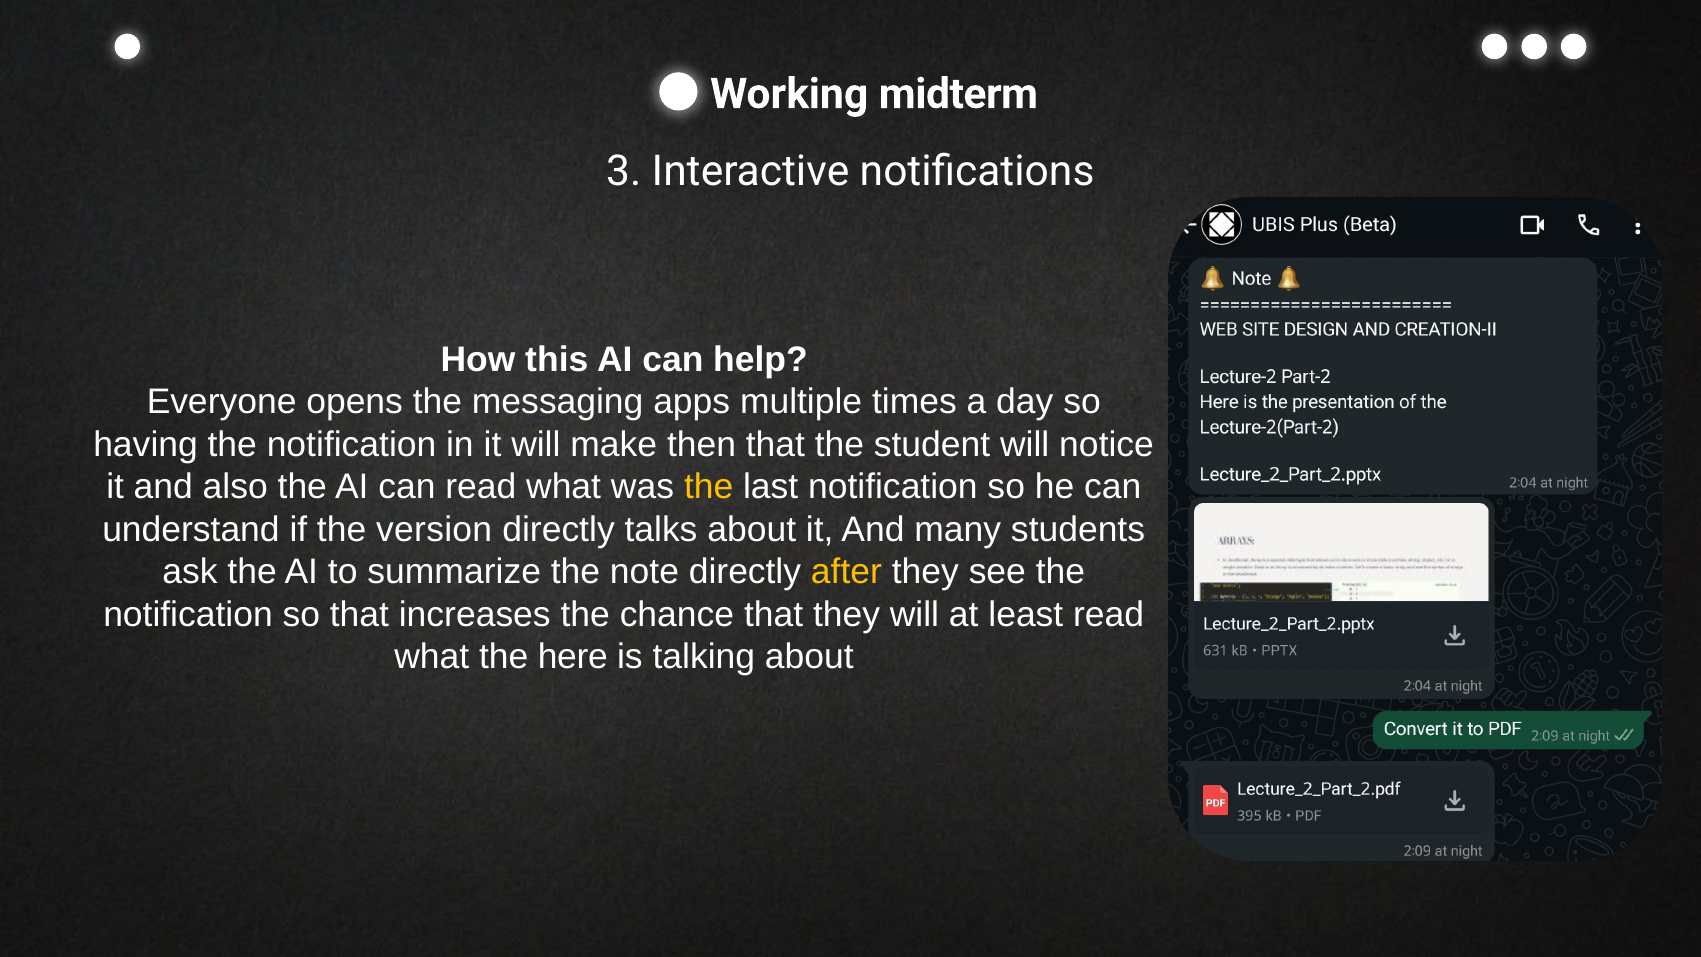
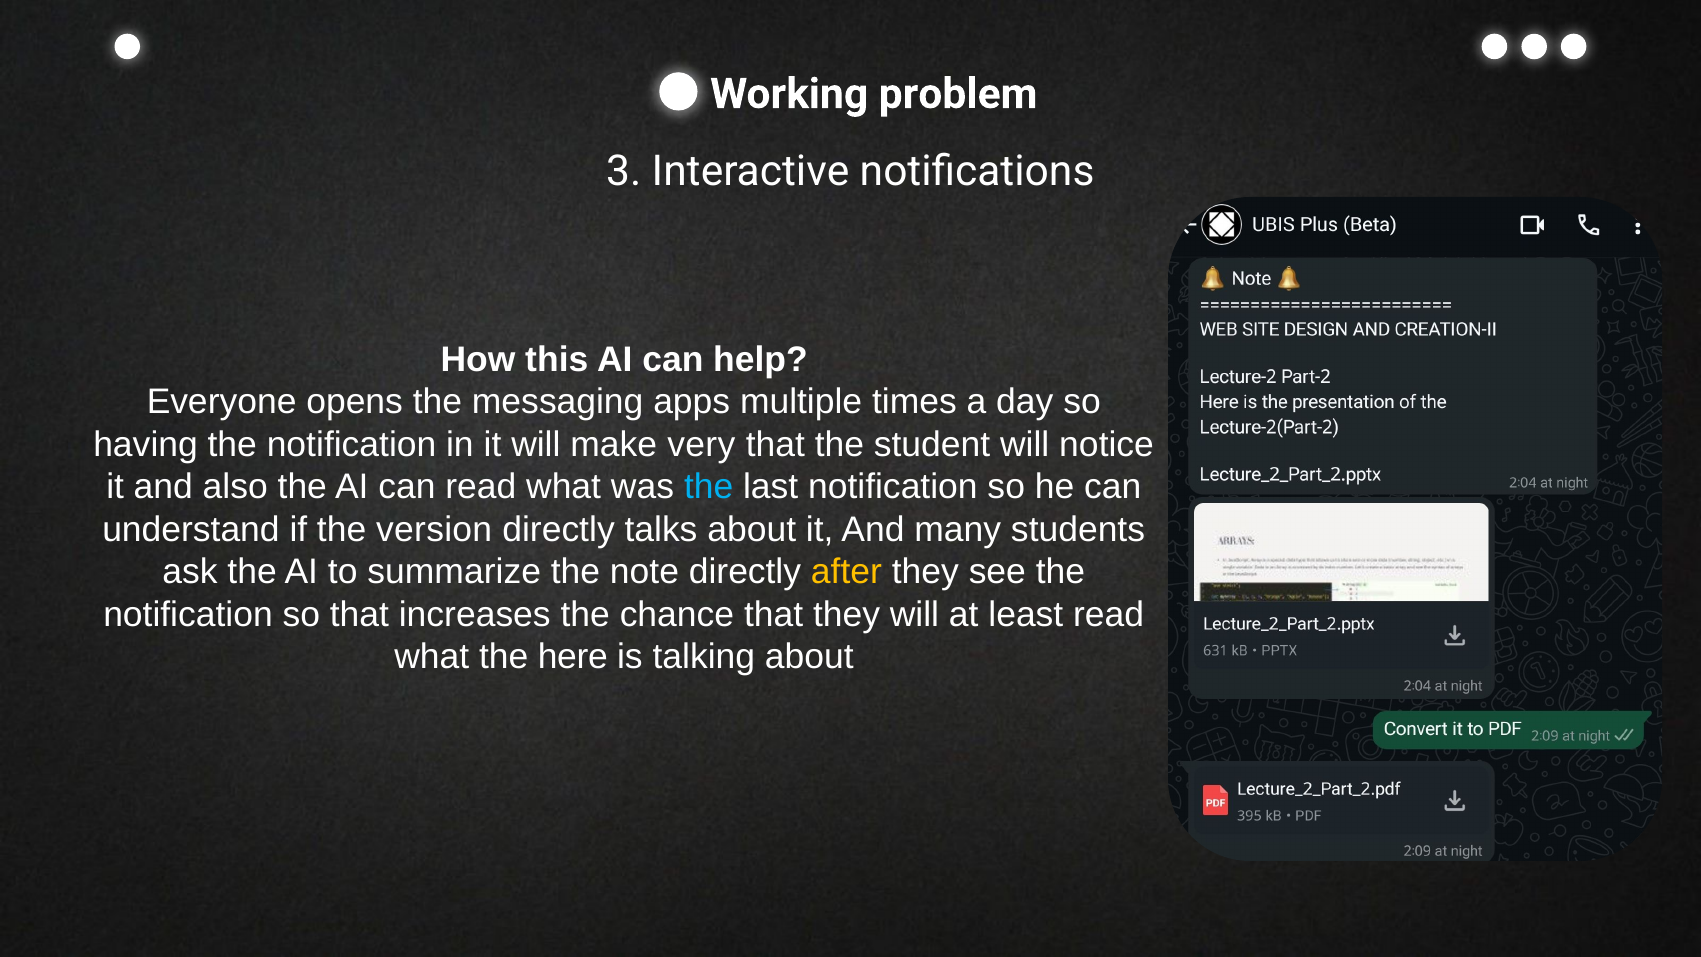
midterm: midterm -> problem
then: then -> very
the at (709, 487) colour: yellow -> light blue
